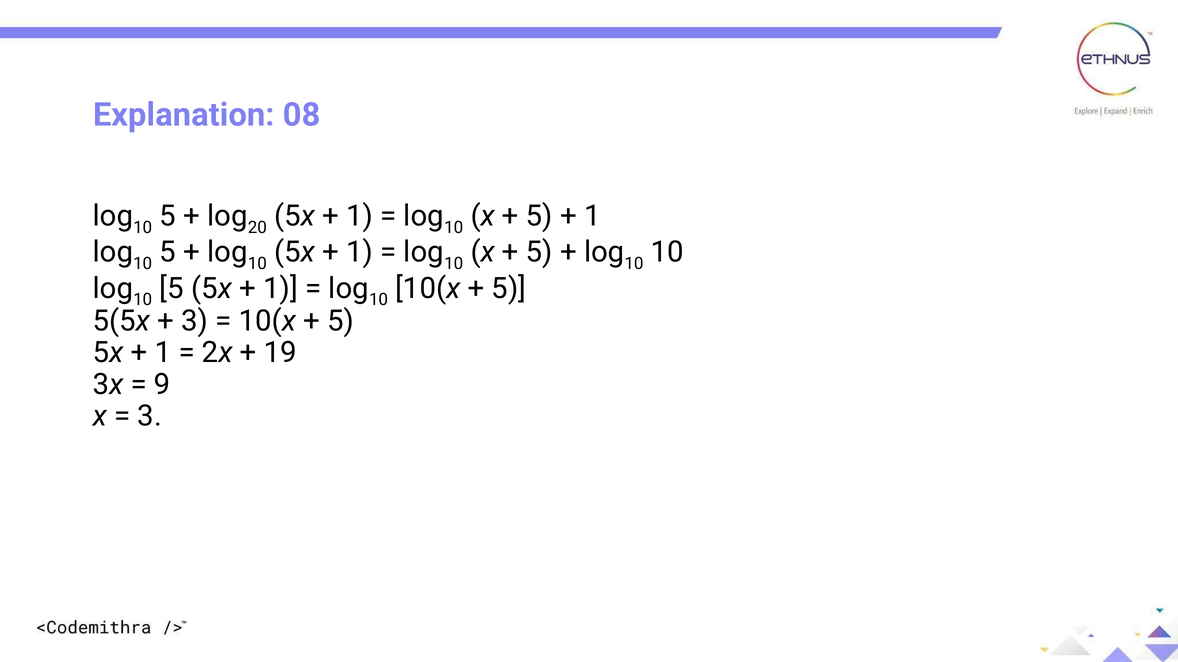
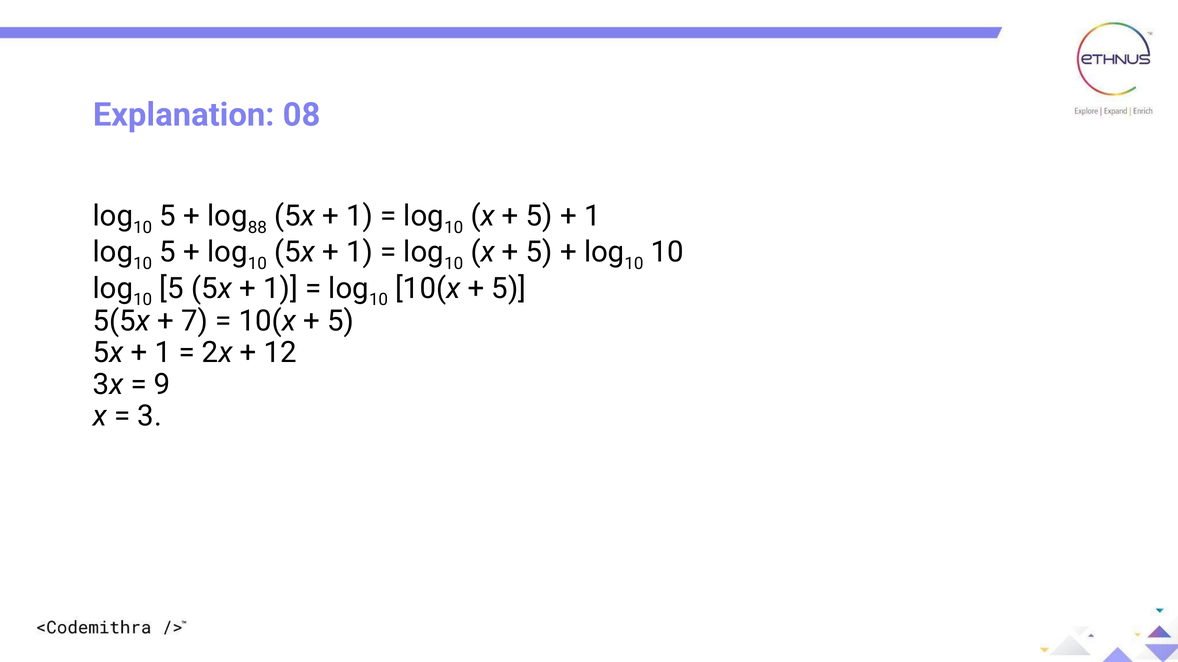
20: 20 -> 88
3 at (194, 321): 3 -> 7
19: 19 -> 12
